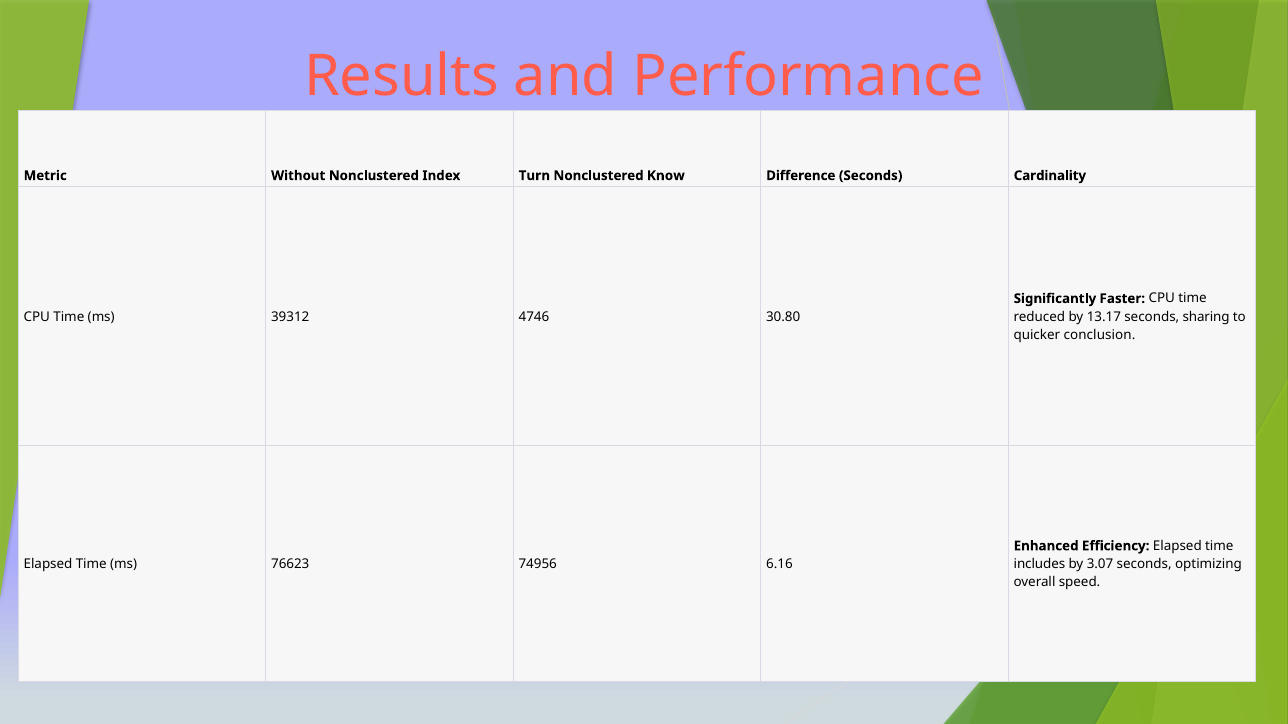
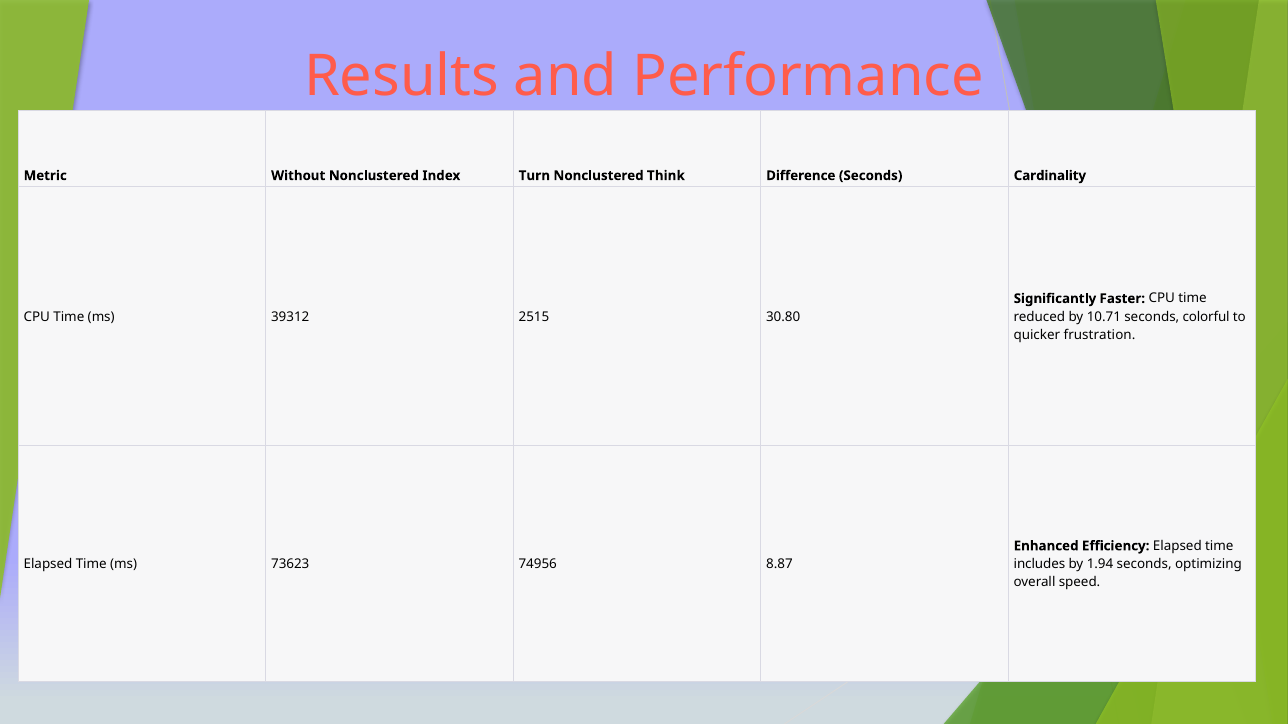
Know: Know -> Think
4746: 4746 -> 2515
13.17: 13.17 -> 10.71
sharing: sharing -> colorful
conclusion: conclusion -> frustration
76623: 76623 -> 73623
6.16: 6.16 -> 8.87
3.07: 3.07 -> 1.94
